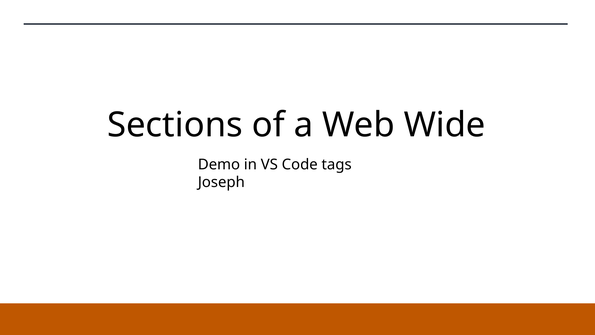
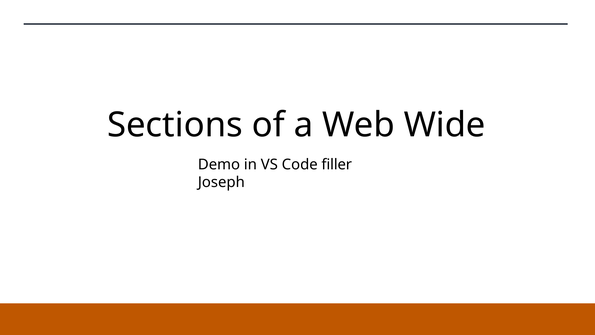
tags: tags -> filler
